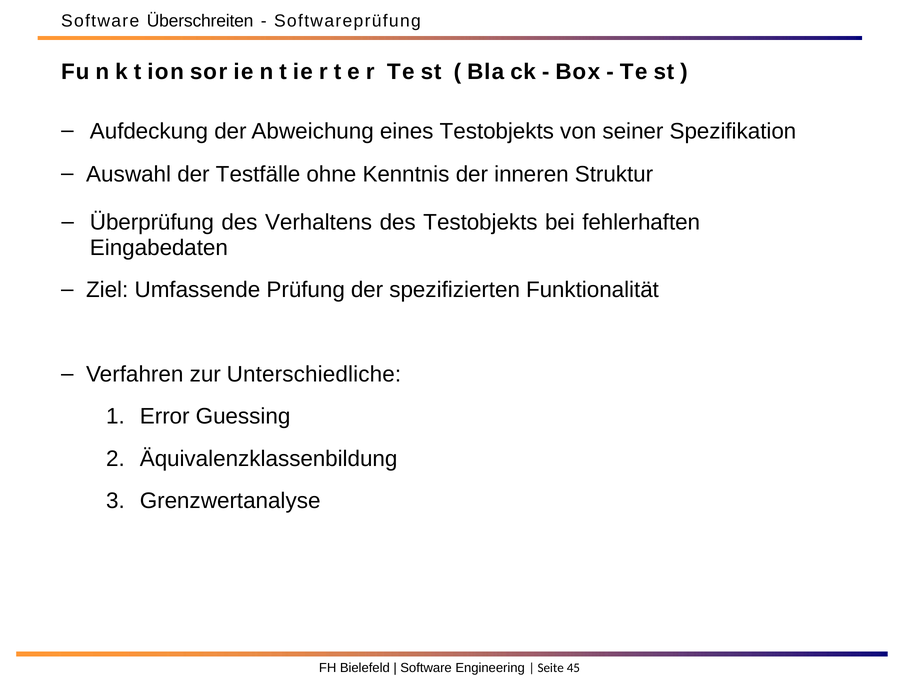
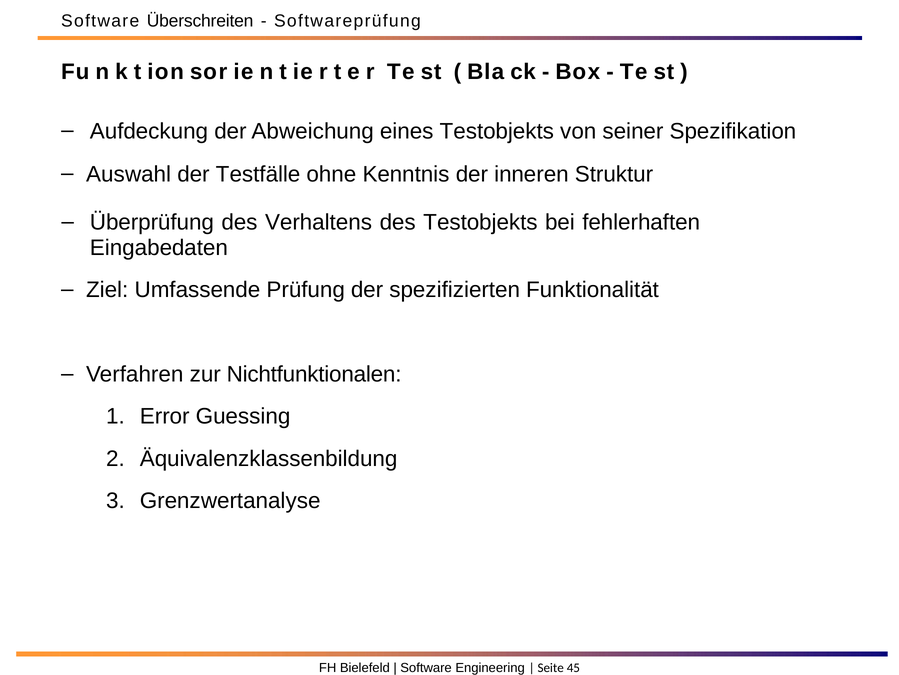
Unterschiedliche: Unterschiedliche -> Nichtfunktionalen
